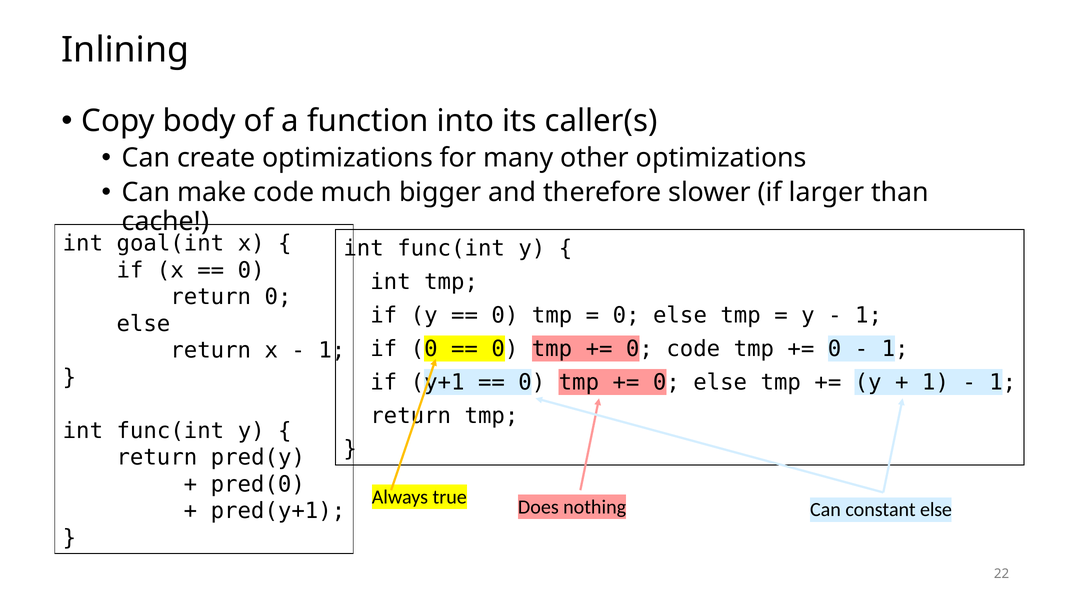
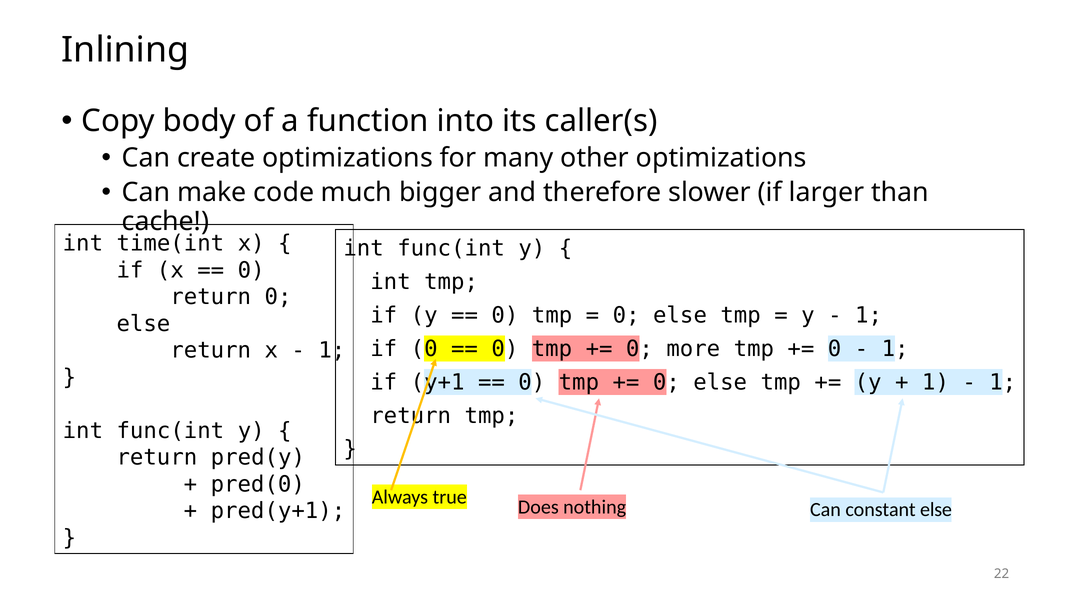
goal(int: goal(int -> time(int
0 code: code -> more
